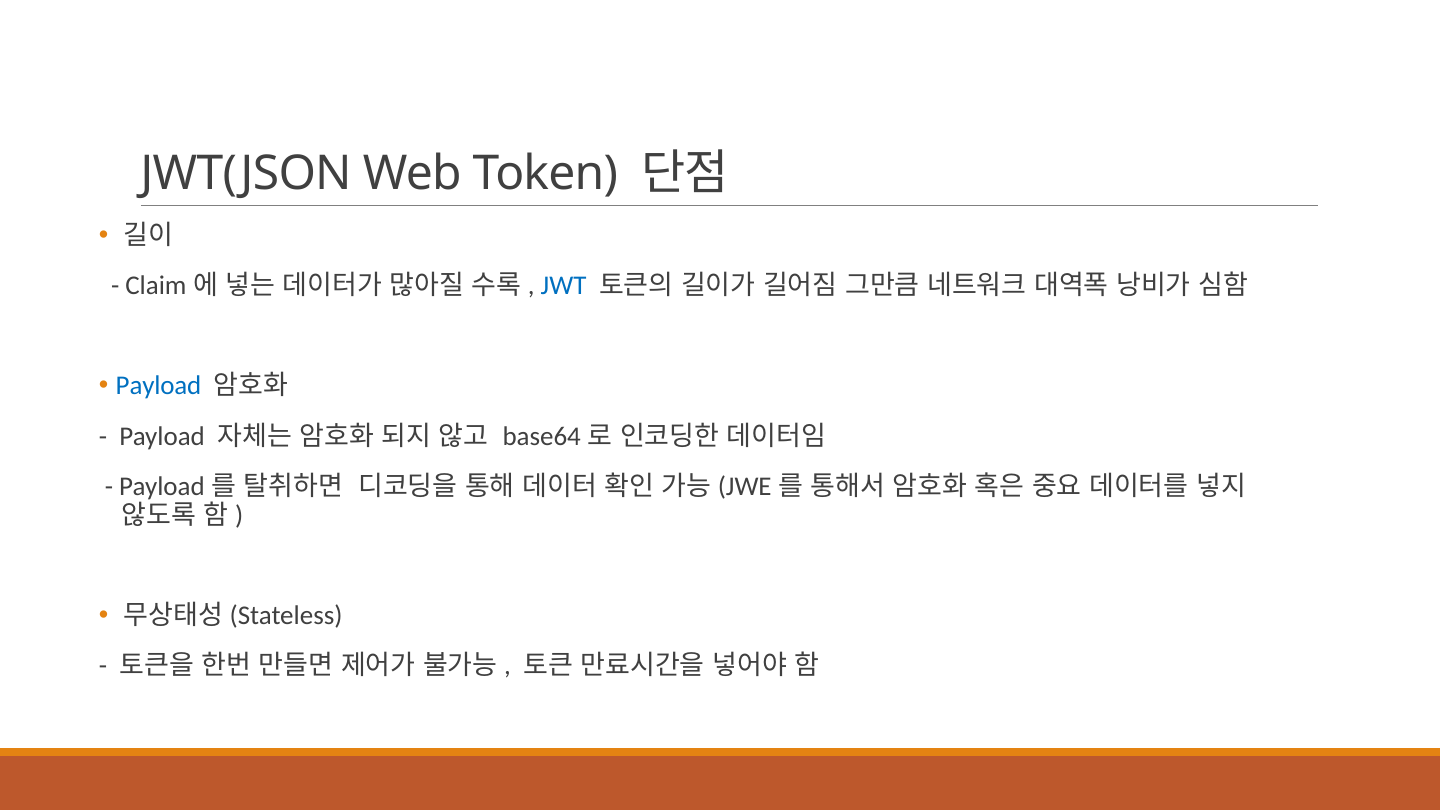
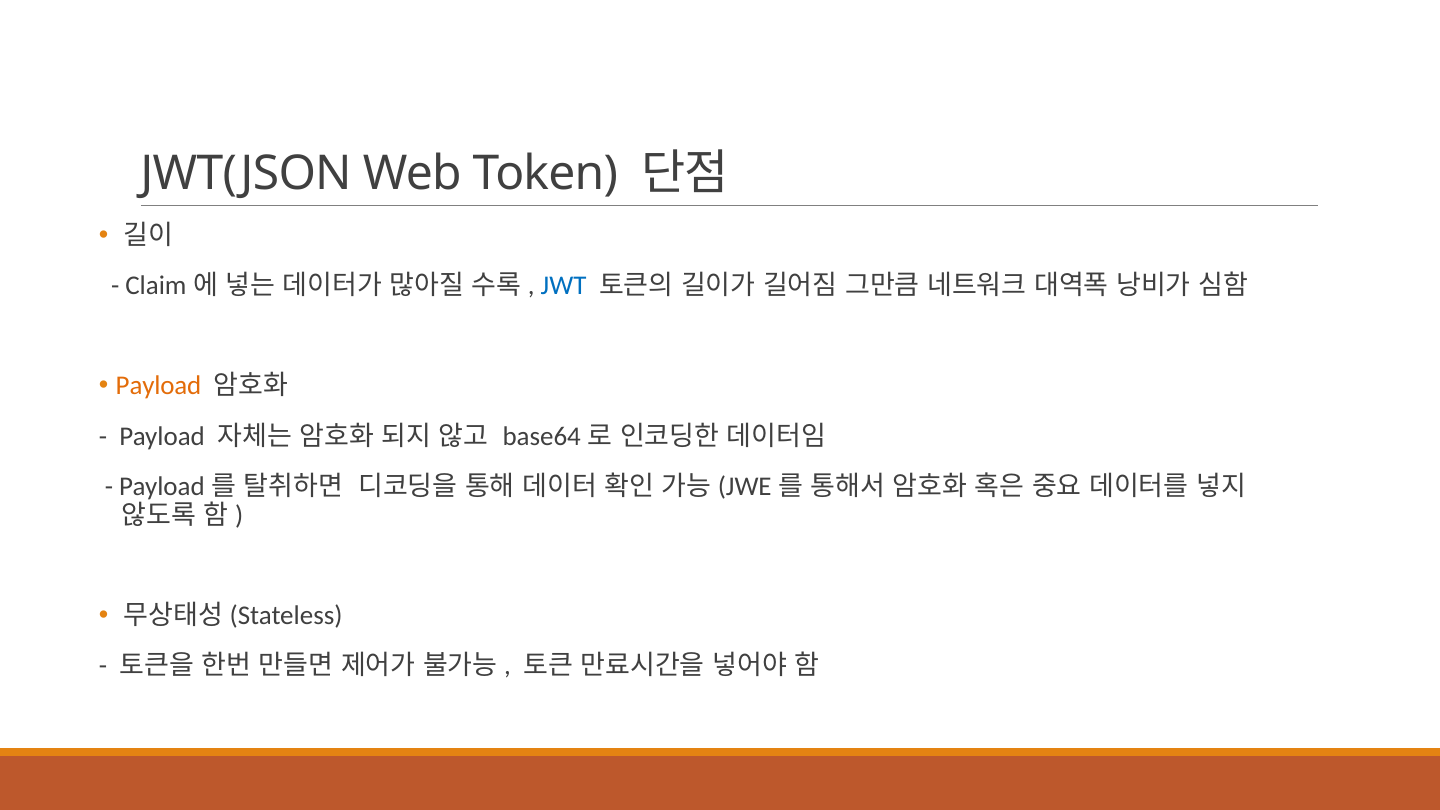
Payload at (159, 386) colour: blue -> orange
